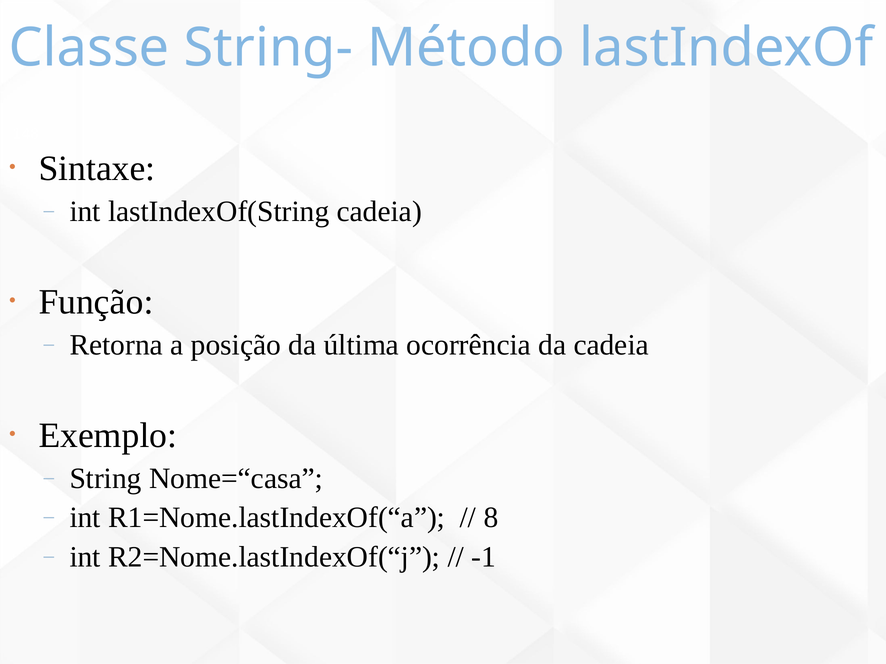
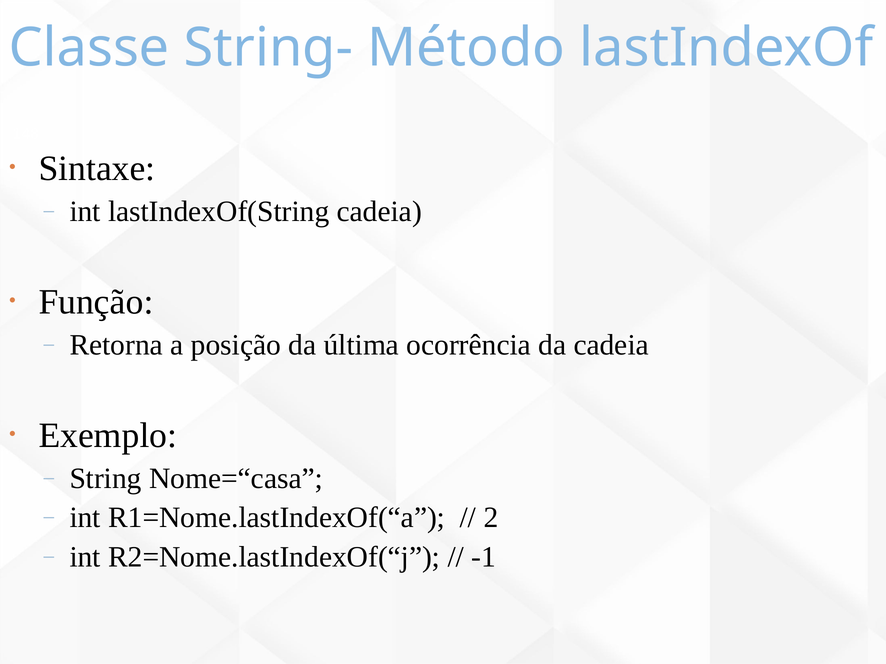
8: 8 -> 2
